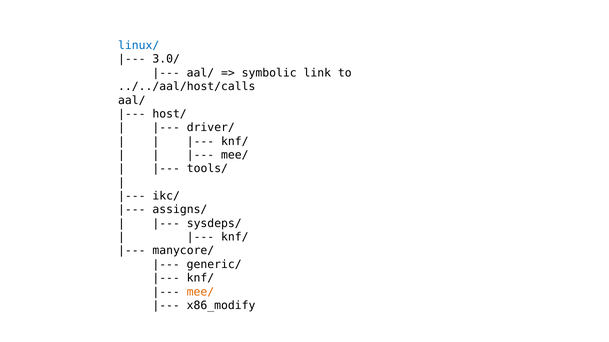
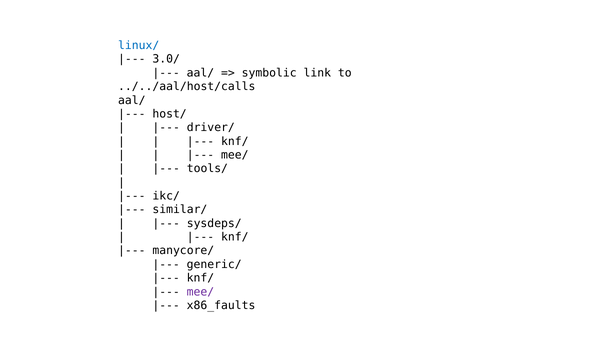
assigns/: assigns/ -> similar/
mee/ at (200, 292) colour: orange -> purple
x86_modify: x86_modify -> x86_faults
